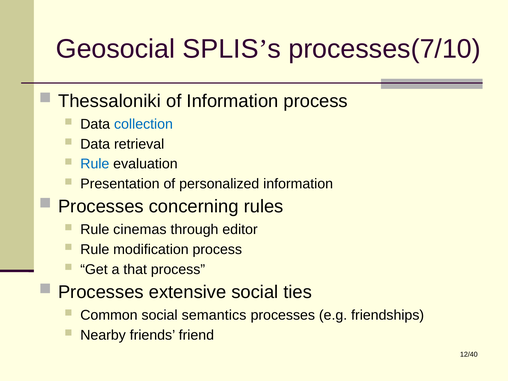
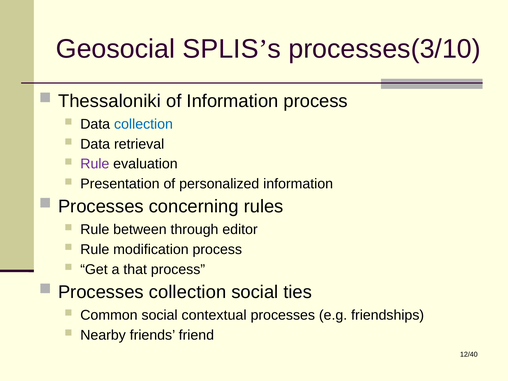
processes(7/10: processes(7/10 -> processes(3/10
Rule at (95, 164) colour: blue -> purple
cinemas: cinemas -> between
Processes extensive: extensive -> collection
semantics: semantics -> contextual
